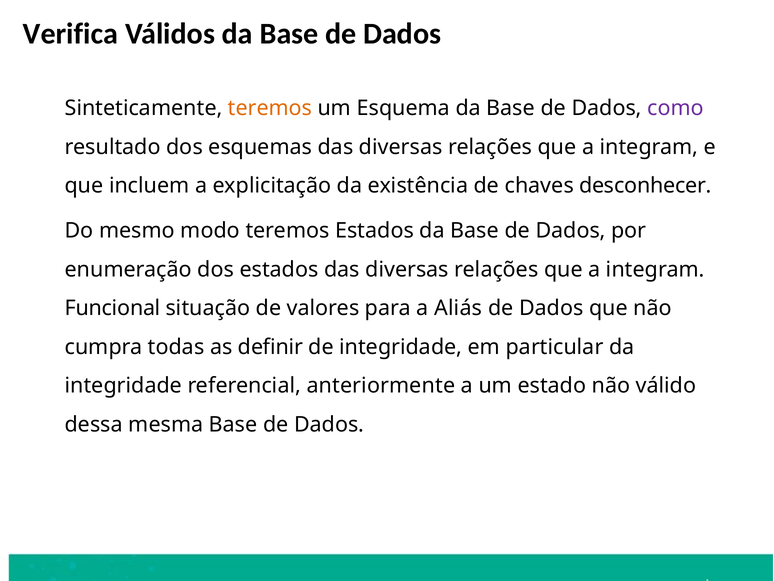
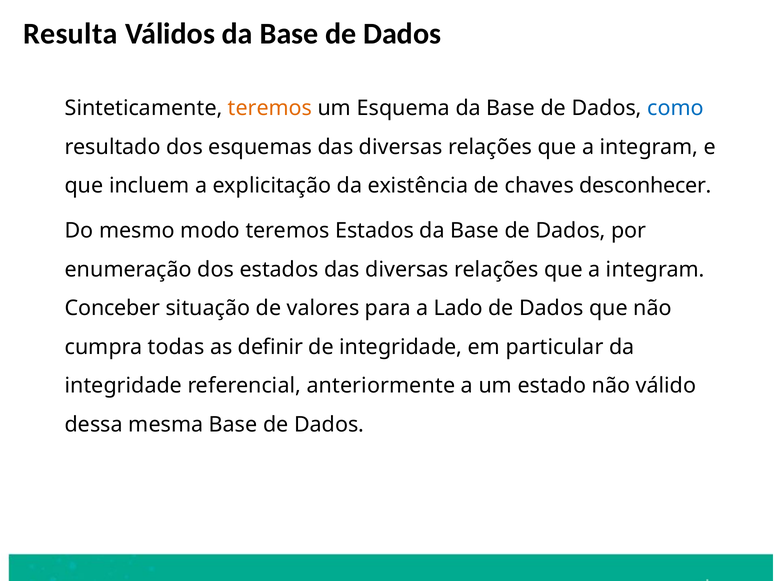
Verifica: Verifica -> Resulta
como colour: purple -> blue
Funcional: Funcional -> Conceber
Aliás: Aliás -> Lado
